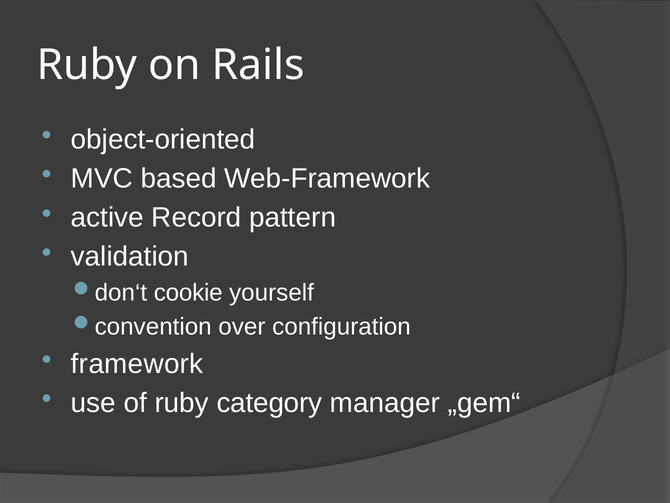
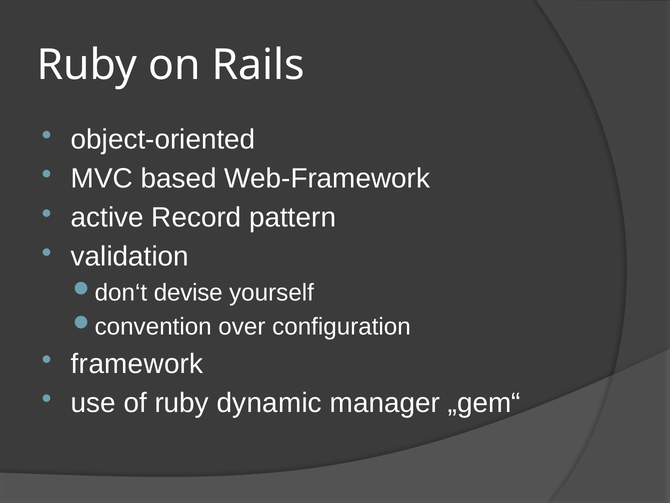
cookie: cookie -> devise
category: category -> dynamic
